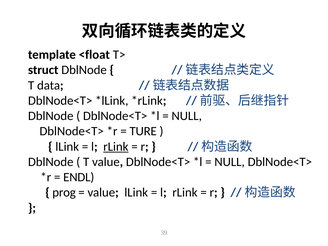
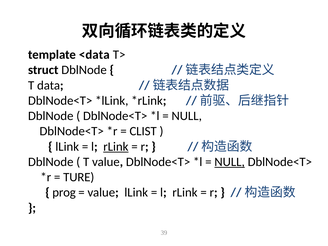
<float: <float -> <data
TURE: TURE -> CLIST
NULL at (230, 162) underline: none -> present
ENDL: ENDL -> TURE
